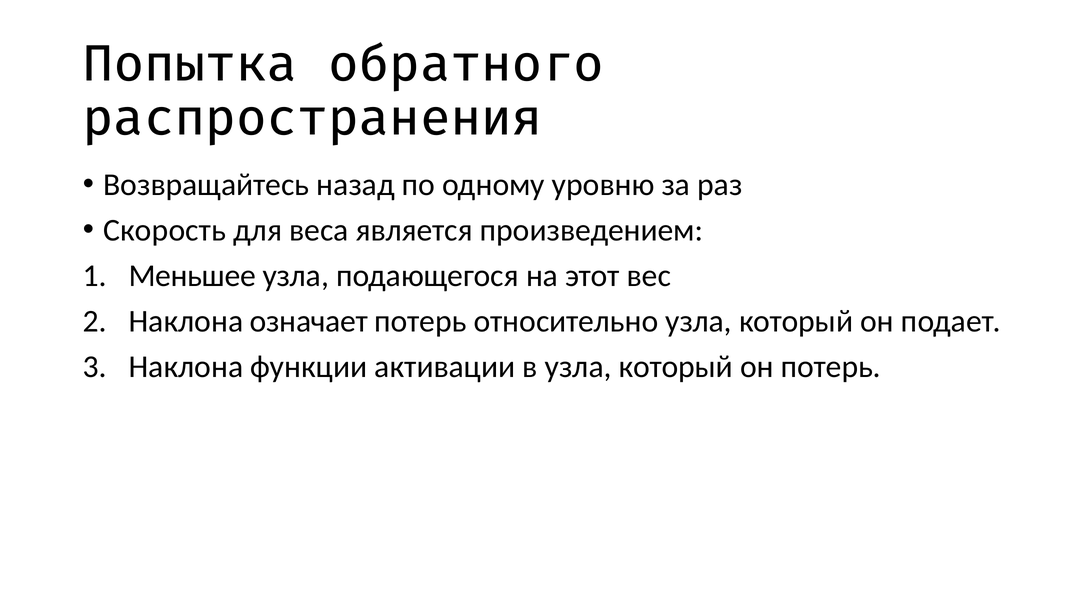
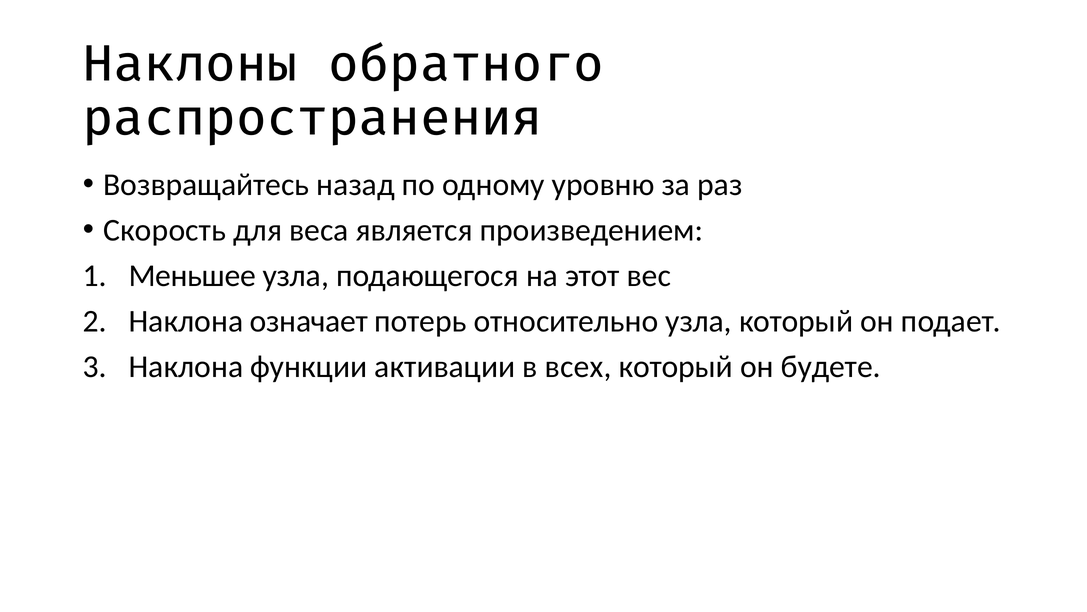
Попытка: Попытка -> Наклоны
в узла: узла -> всех
он потерь: потерь -> будете
